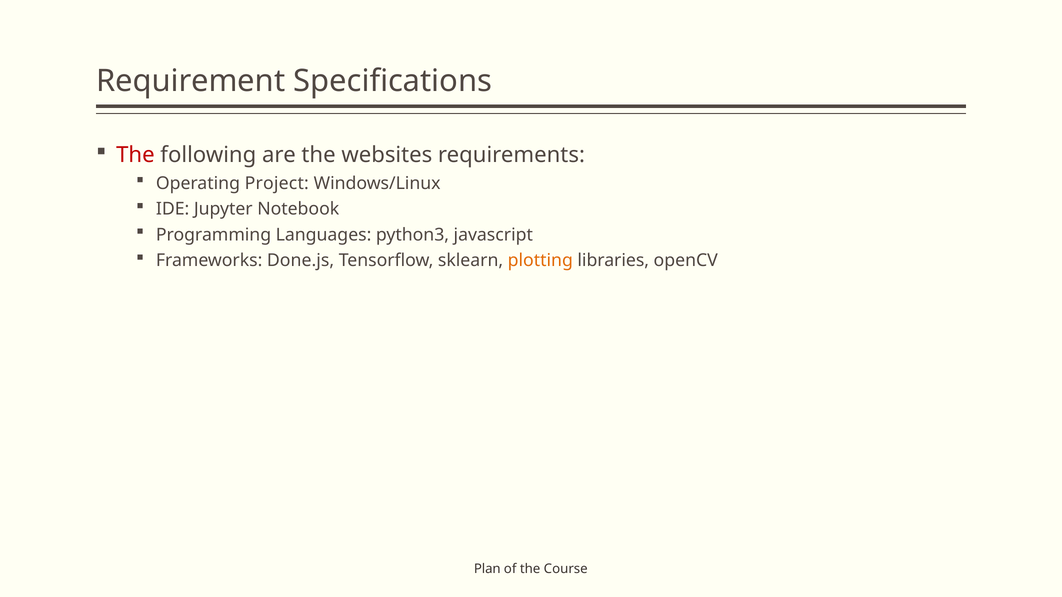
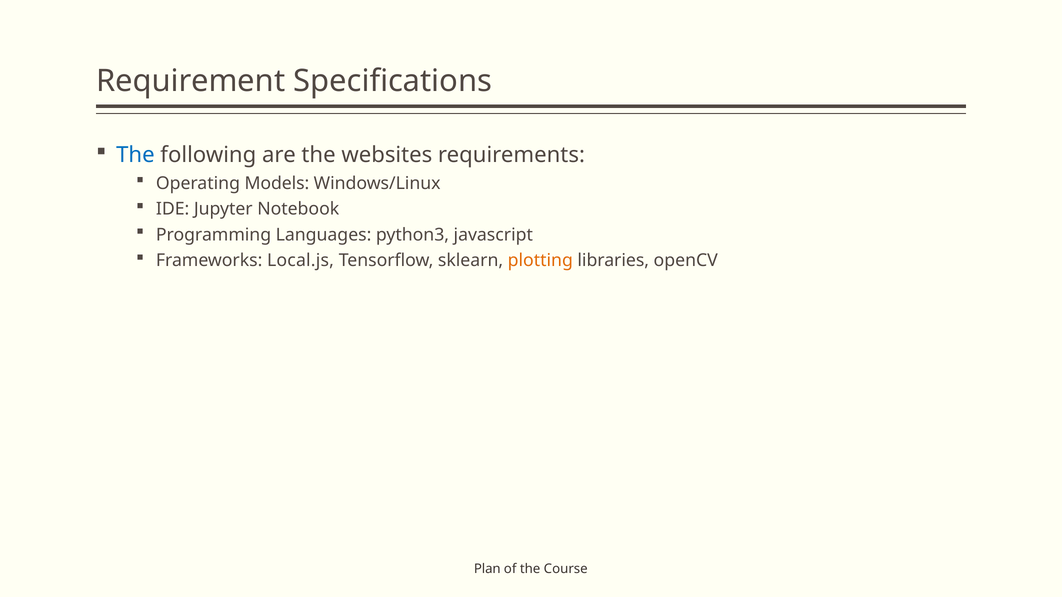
The at (135, 155) colour: red -> blue
Project: Project -> Models
Done.js: Done.js -> Local.js
